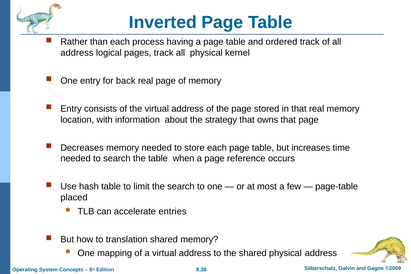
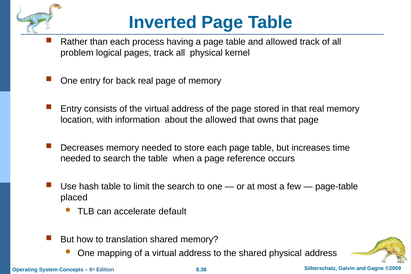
and ordered: ordered -> allowed
address at (77, 53): address -> problem
the strategy: strategy -> allowed
entries: entries -> default
